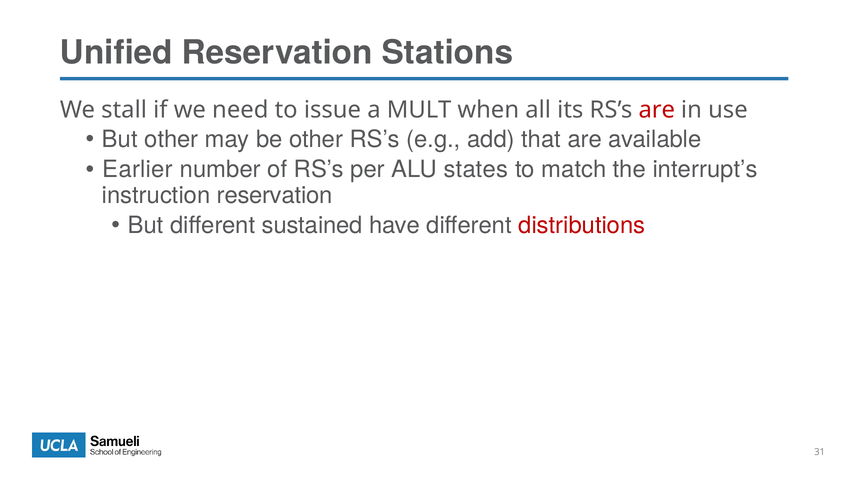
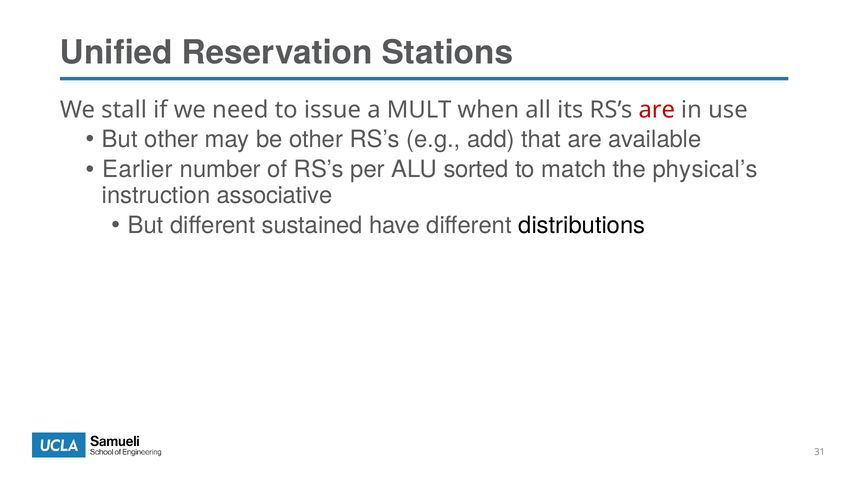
states: states -> sorted
interrupt’s: interrupt’s -> physical’s
instruction reservation: reservation -> associative
distributions colour: red -> black
